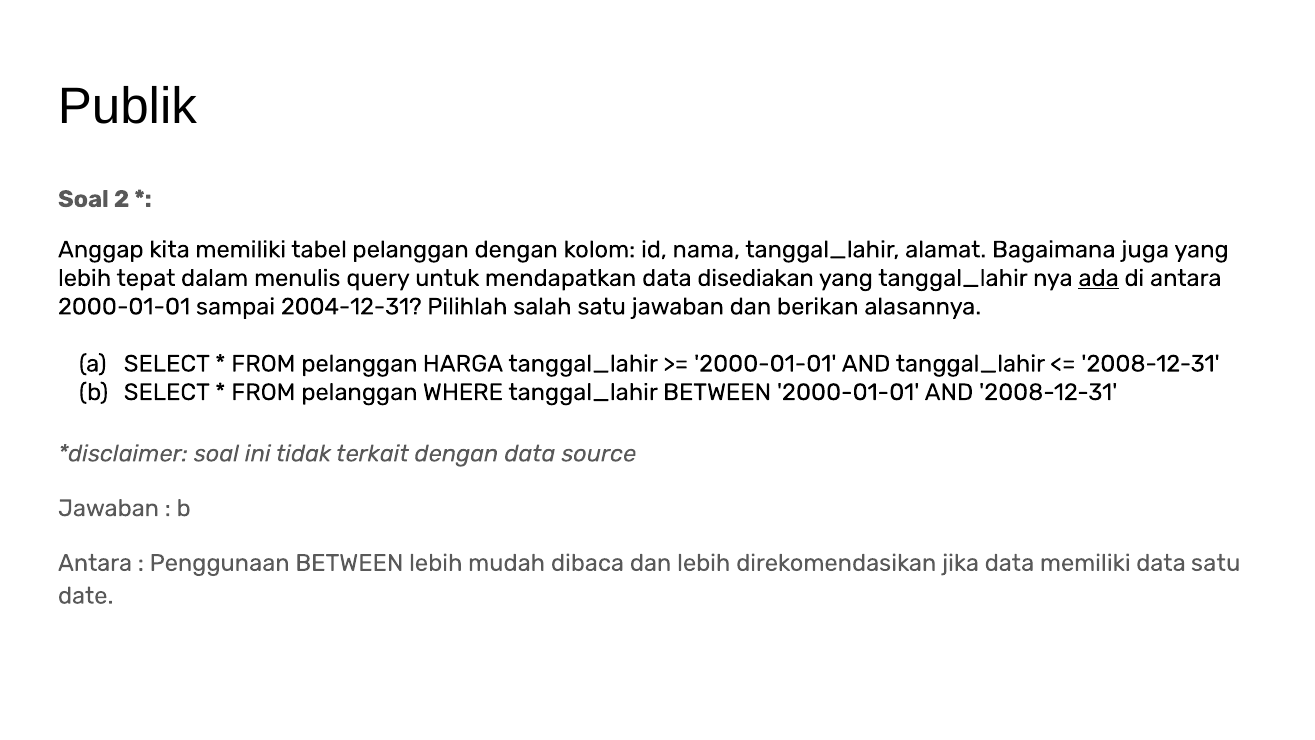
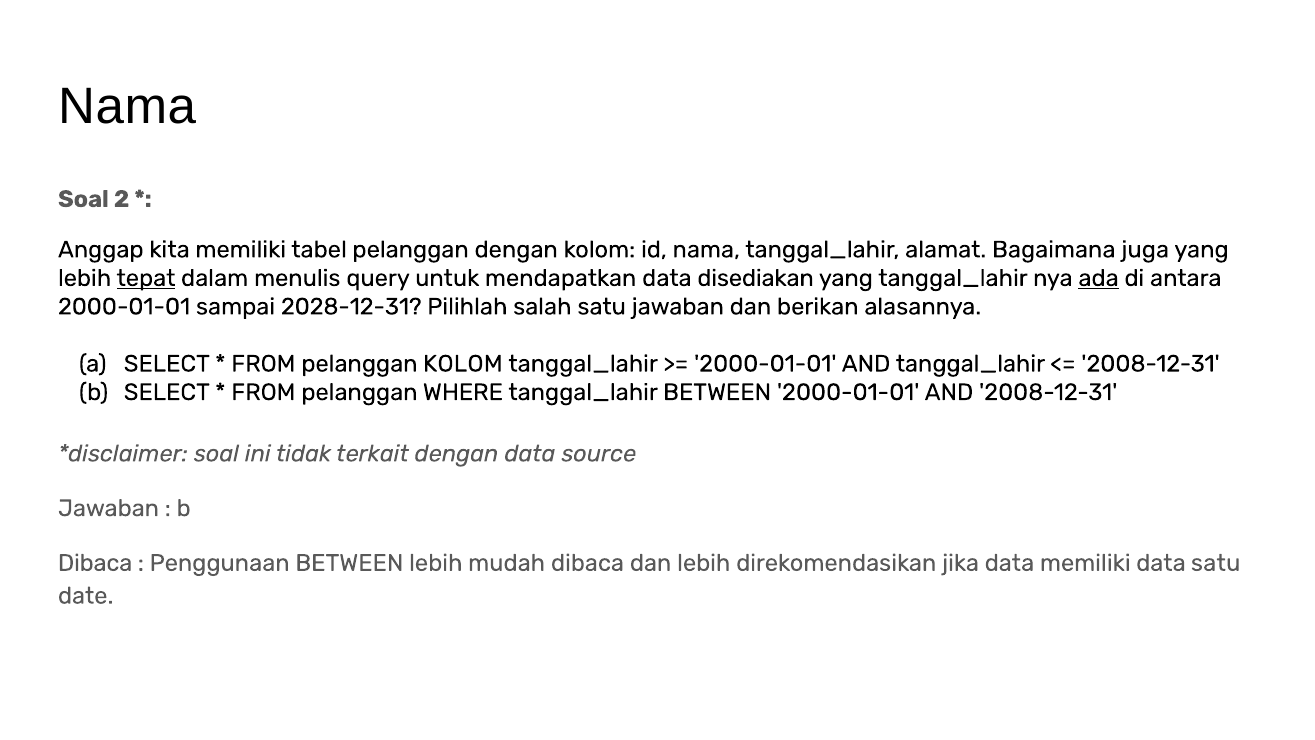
Publik at (127, 106): Publik -> Nama
tepat underline: none -> present
2004-12-31: 2004-12-31 -> 2028-12-31
pelanggan HARGA: HARGA -> KOLOM
Antara at (95, 563): Antara -> Dibaca
